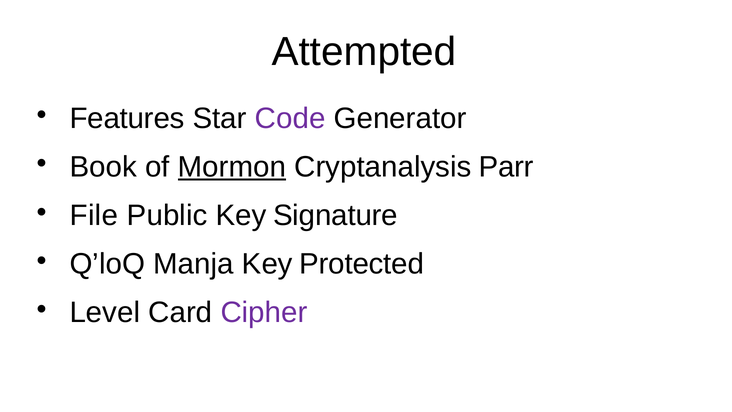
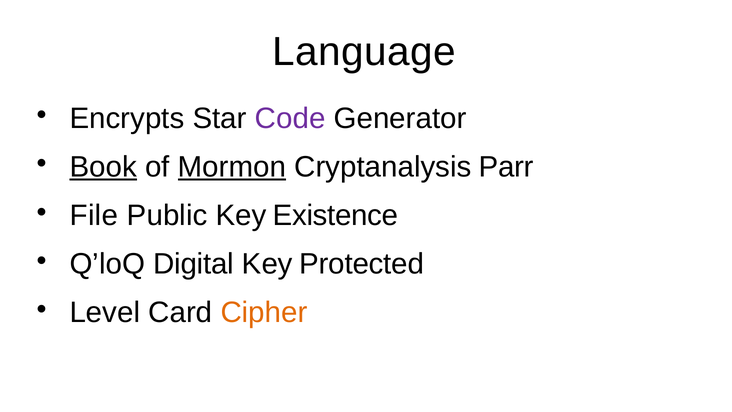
Attempted: Attempted -> Language
Features: Features -> Encrypts
Book underline: none -> present
Signature: Signature -> Existence
Manja: Manja -> Digital
Cipher colour: purple -> orange
